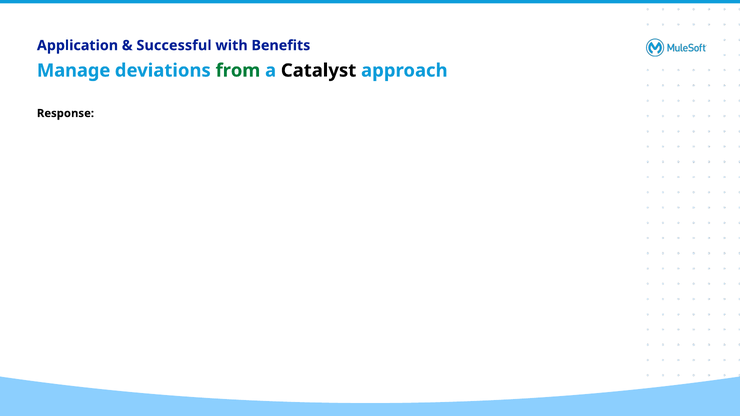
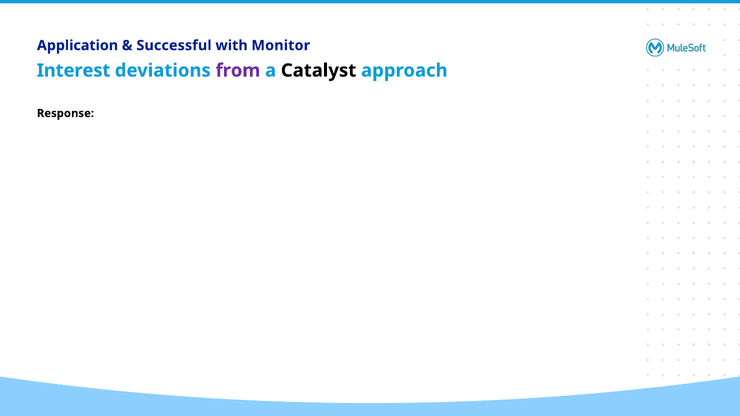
Benefits: Benefits -> Monitor
Manage: Manage -> Interest
from colour: green -> purple
